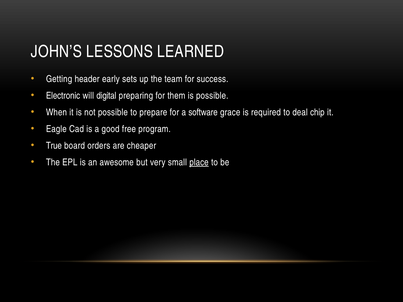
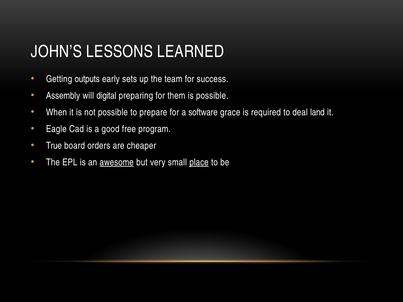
header: header -> outputs
Electronic: Electronic -> Assembly
chip: chip -> land
awesome underline: none -> present
